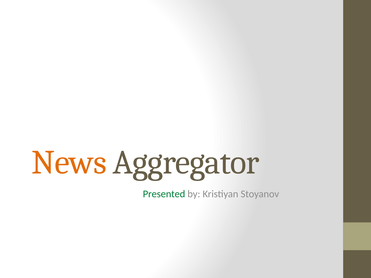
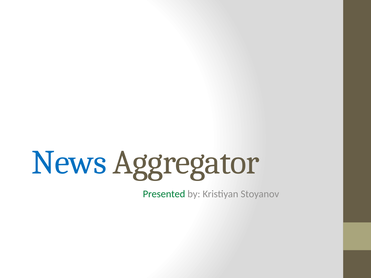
News colour: orange -> blue
